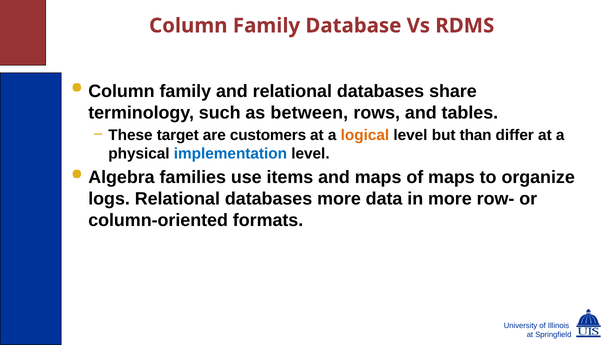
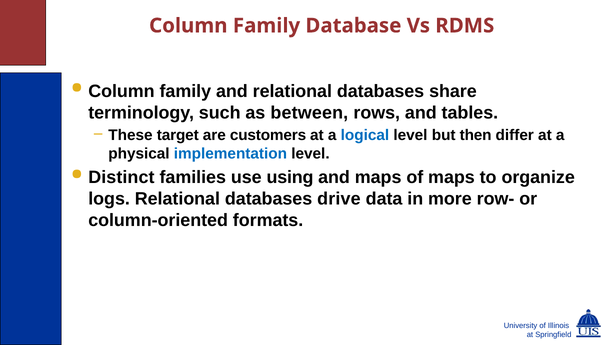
logical colour: orange -> blue
than: than -> then
Algebra: Algebra -> Distinct
items: items -> using
databases more: more -> drive
